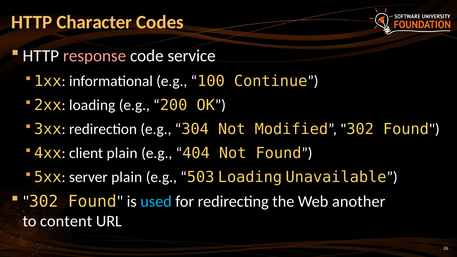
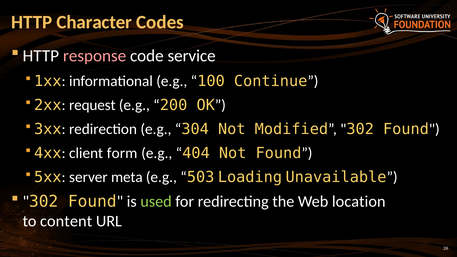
2xx loading: loading -> request
client plain: plain -> form
server plain: plain -> meta
used colour: light blue -> light green
another: another -> location
